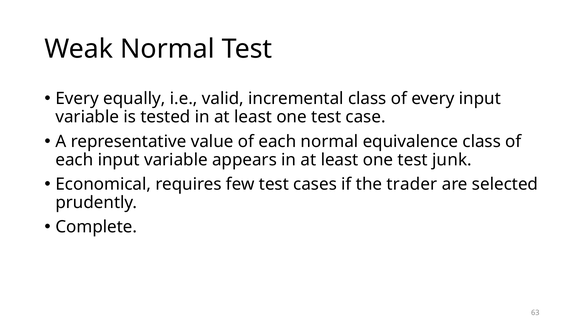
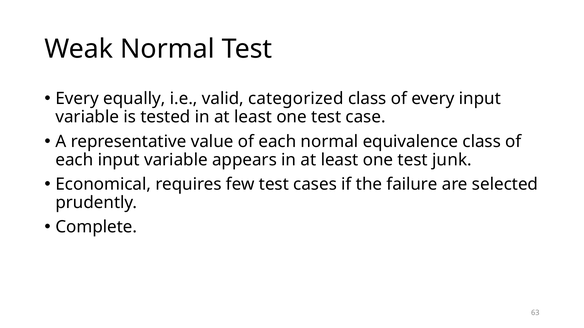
incremental: incremental -> categorized
trader: trader -> failure
